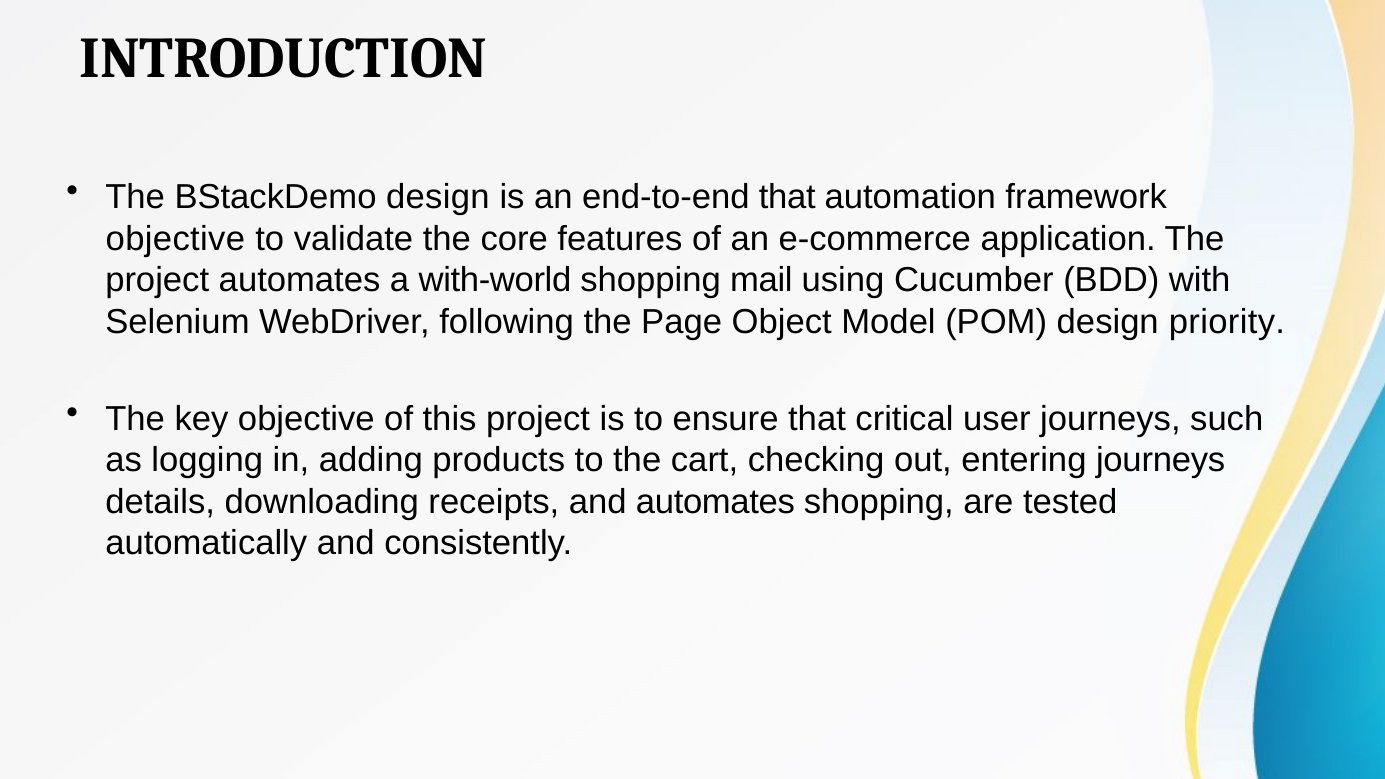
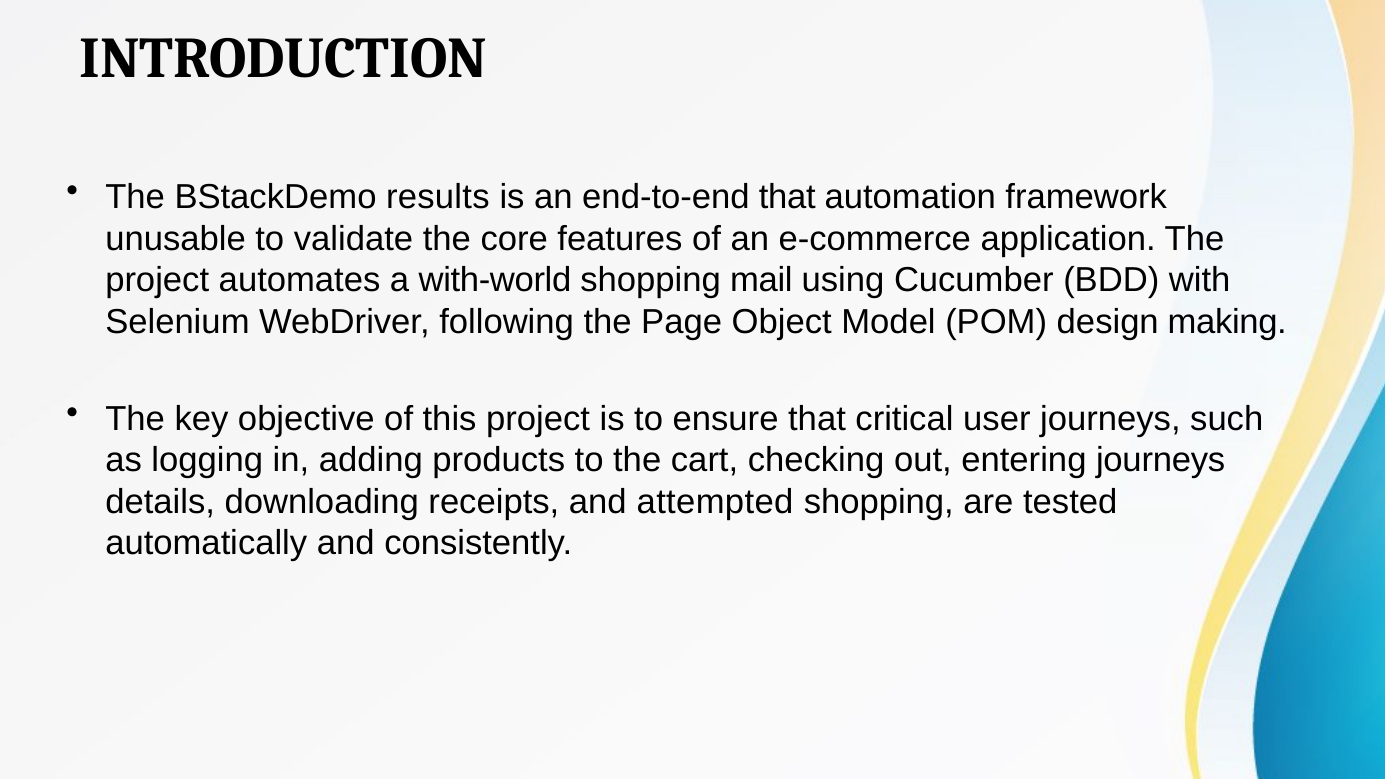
BStackDemo design: design -> results
objective at (175, 239): objective -> unusable
priority: priority -> making
and automates: automates -> attempted
